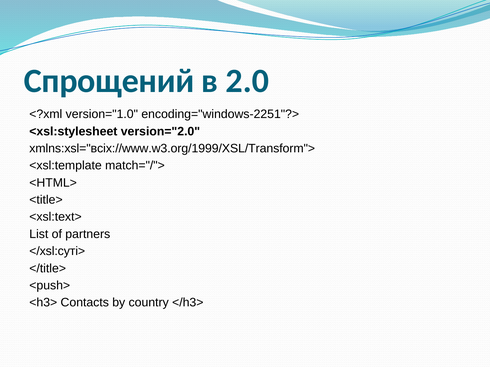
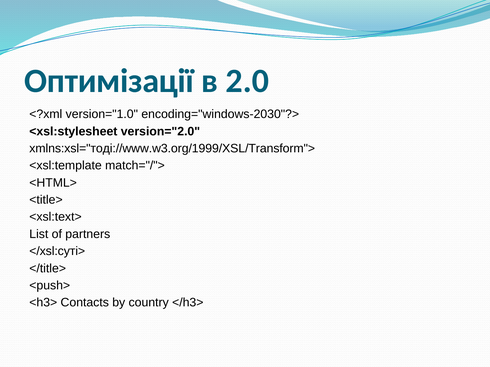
Спрощений: Спрощений -> Оптимізації
encoding="windows-2251"?>: encoding="windows-2251"?> -> encoding="windows-2030"?>
xmlns:xsl="всіх://www.w3.org/1999/XSL/Transform">: xmlns:xsl="всіх://www.w3.org/1999/XSL/Transform"> -> xmlns:xsl="тоді://www.w3.org/1999/XSL/Transform">
